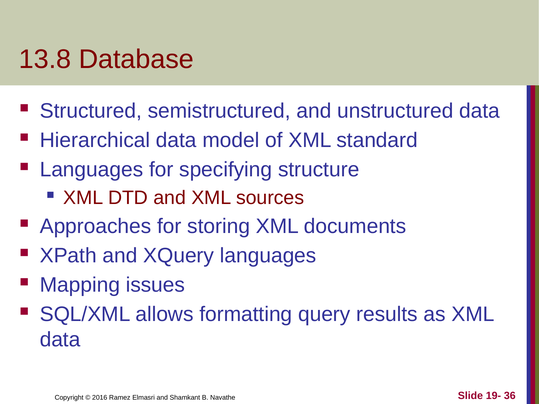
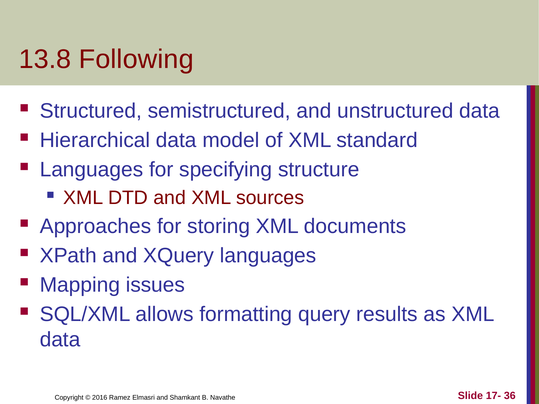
Database: Database -> Following
19-: 19- -> 17-
